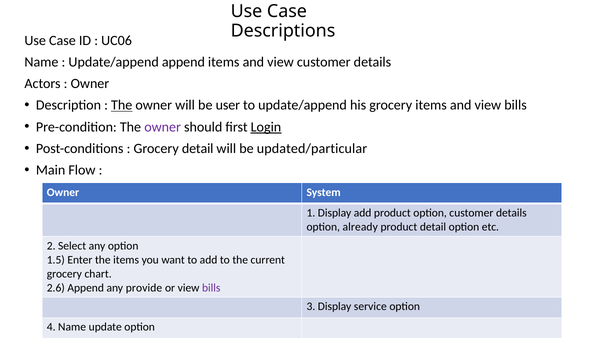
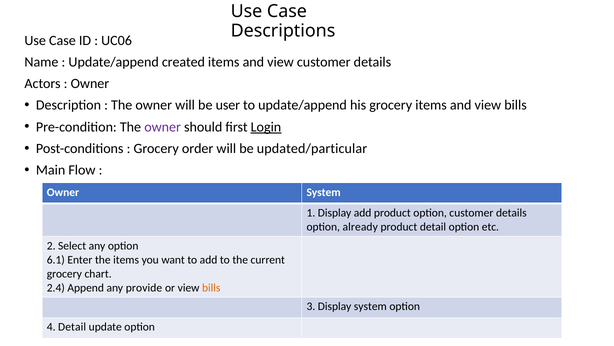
Update/append append: append -> created
The at (122, 105) underline: present -> none
Grocery detail: detail -> order
1.5: 1.5 -> 6.1
2.6: 2.6 -> 2.4
bills at (211, 287) colour: purple -> orange
Display service: service -> system
4 Name: Name -> Detail
